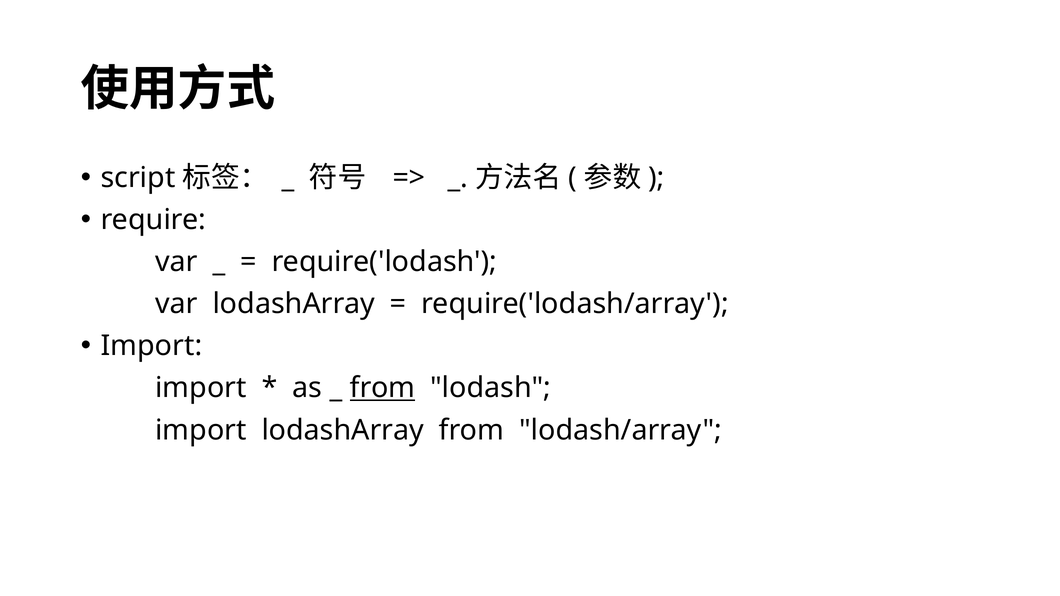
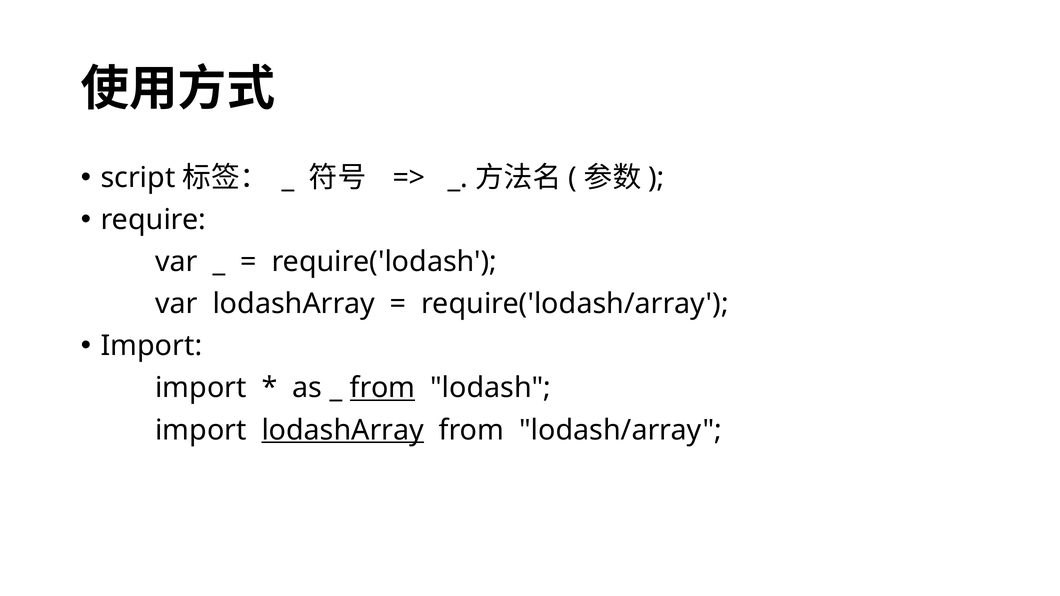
lodashArray at (343, 430) underline: none -> present
